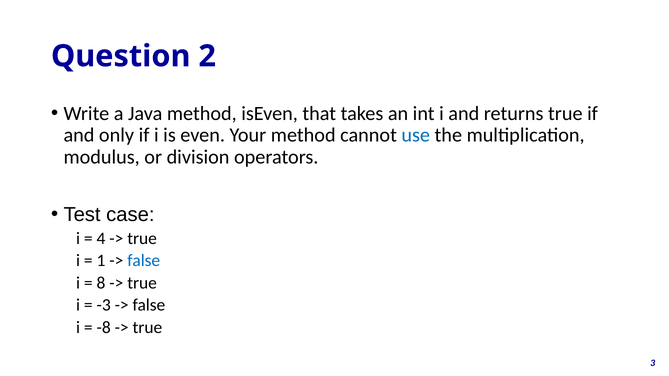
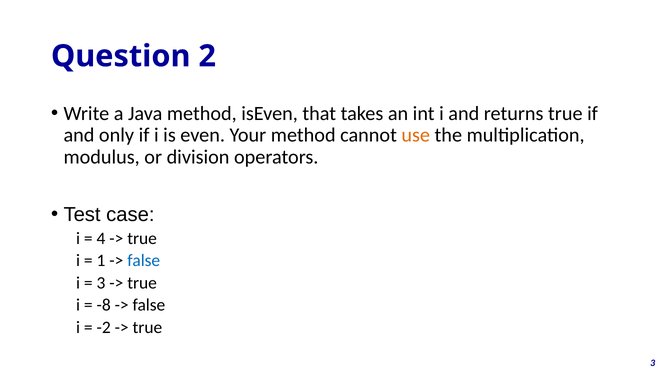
use colour: blue -> orange
8 at (101, 283): 8 -> 3
-3: -3 -> -8
-8: -8 -> -2
